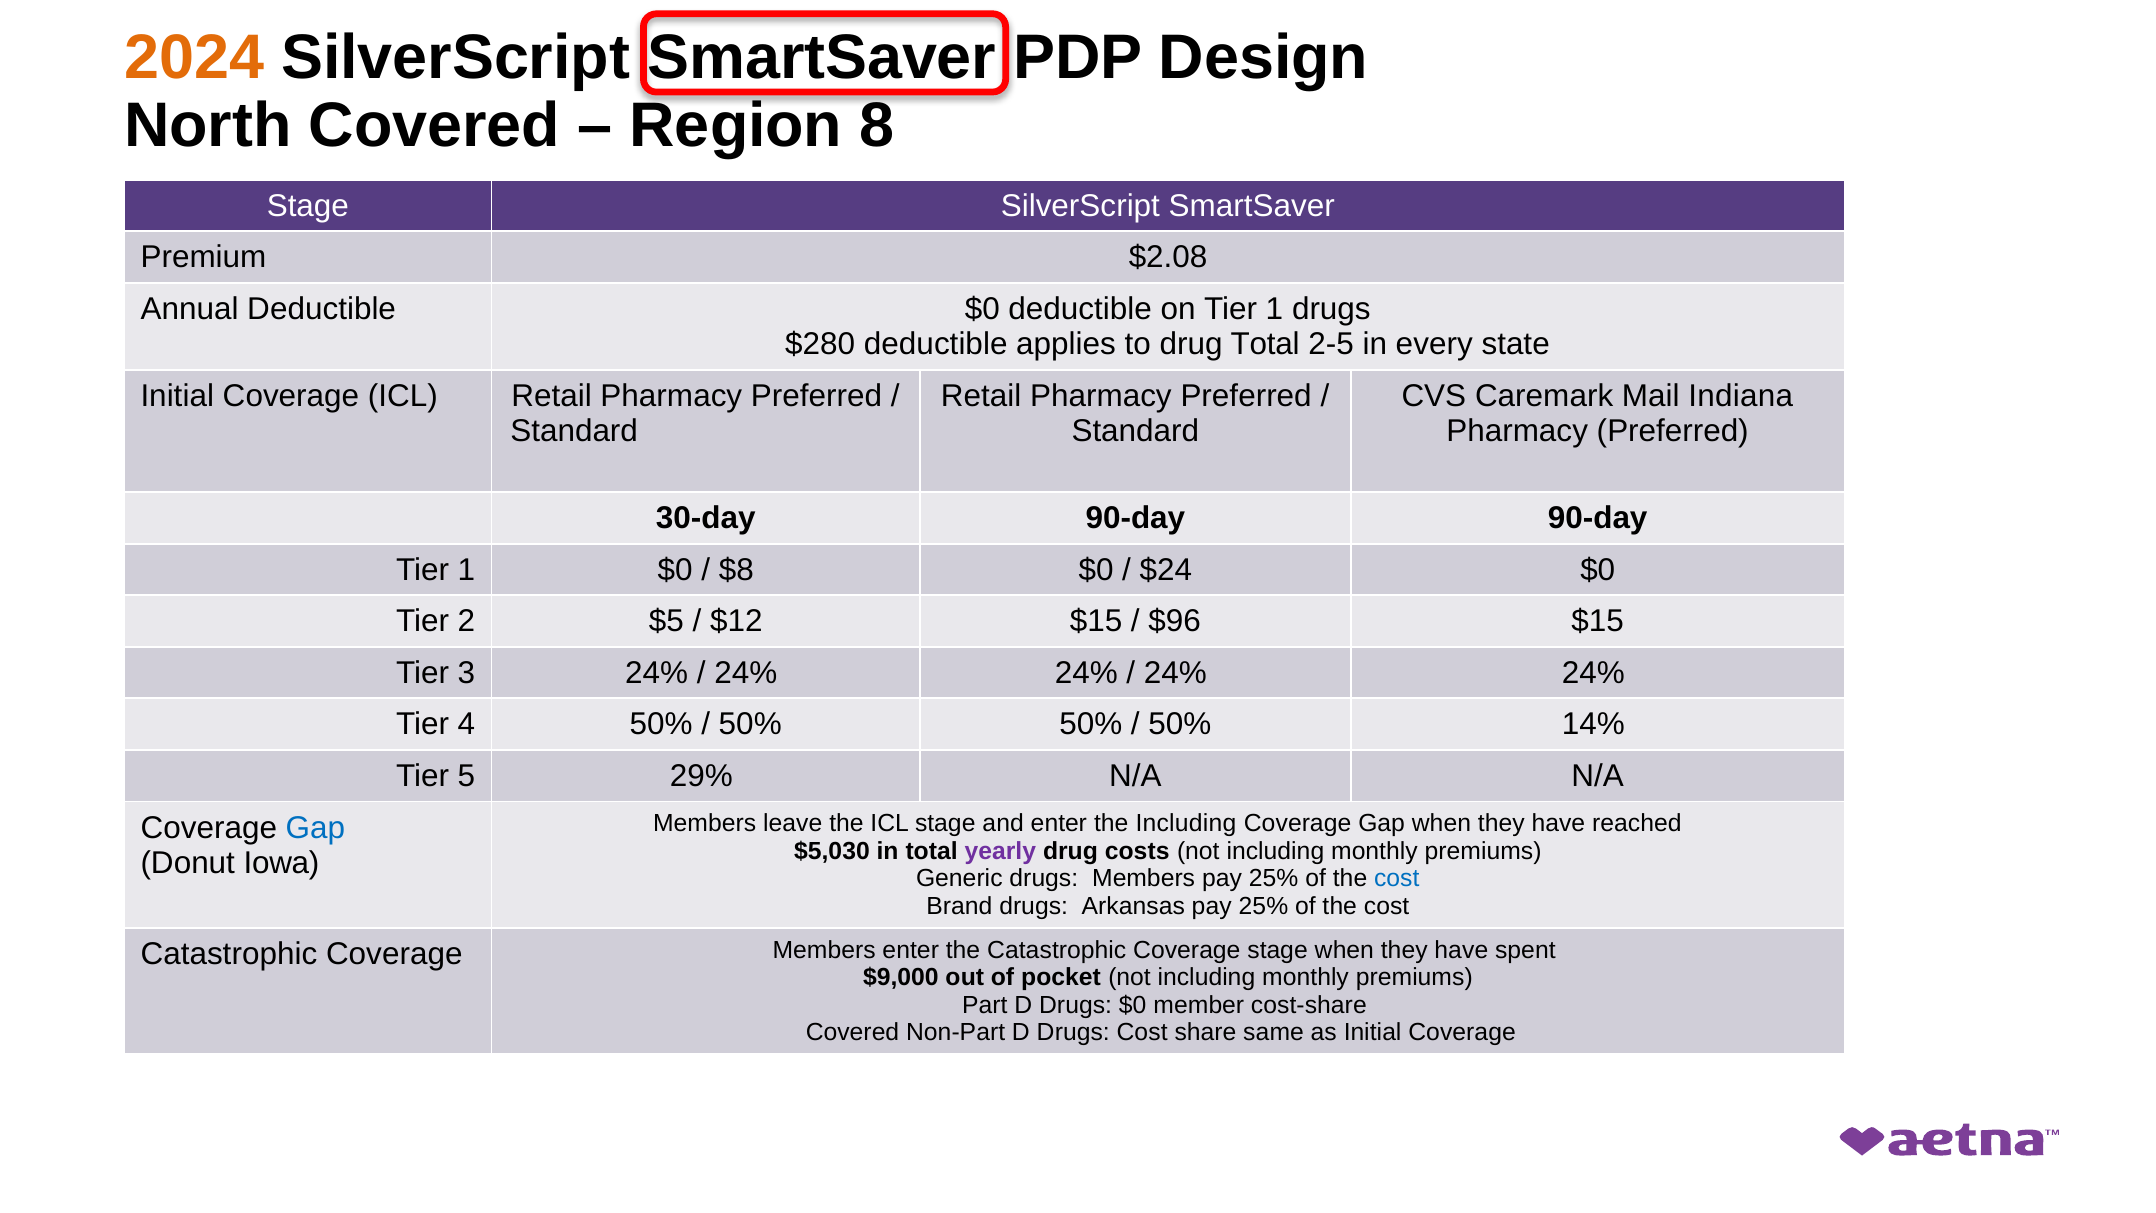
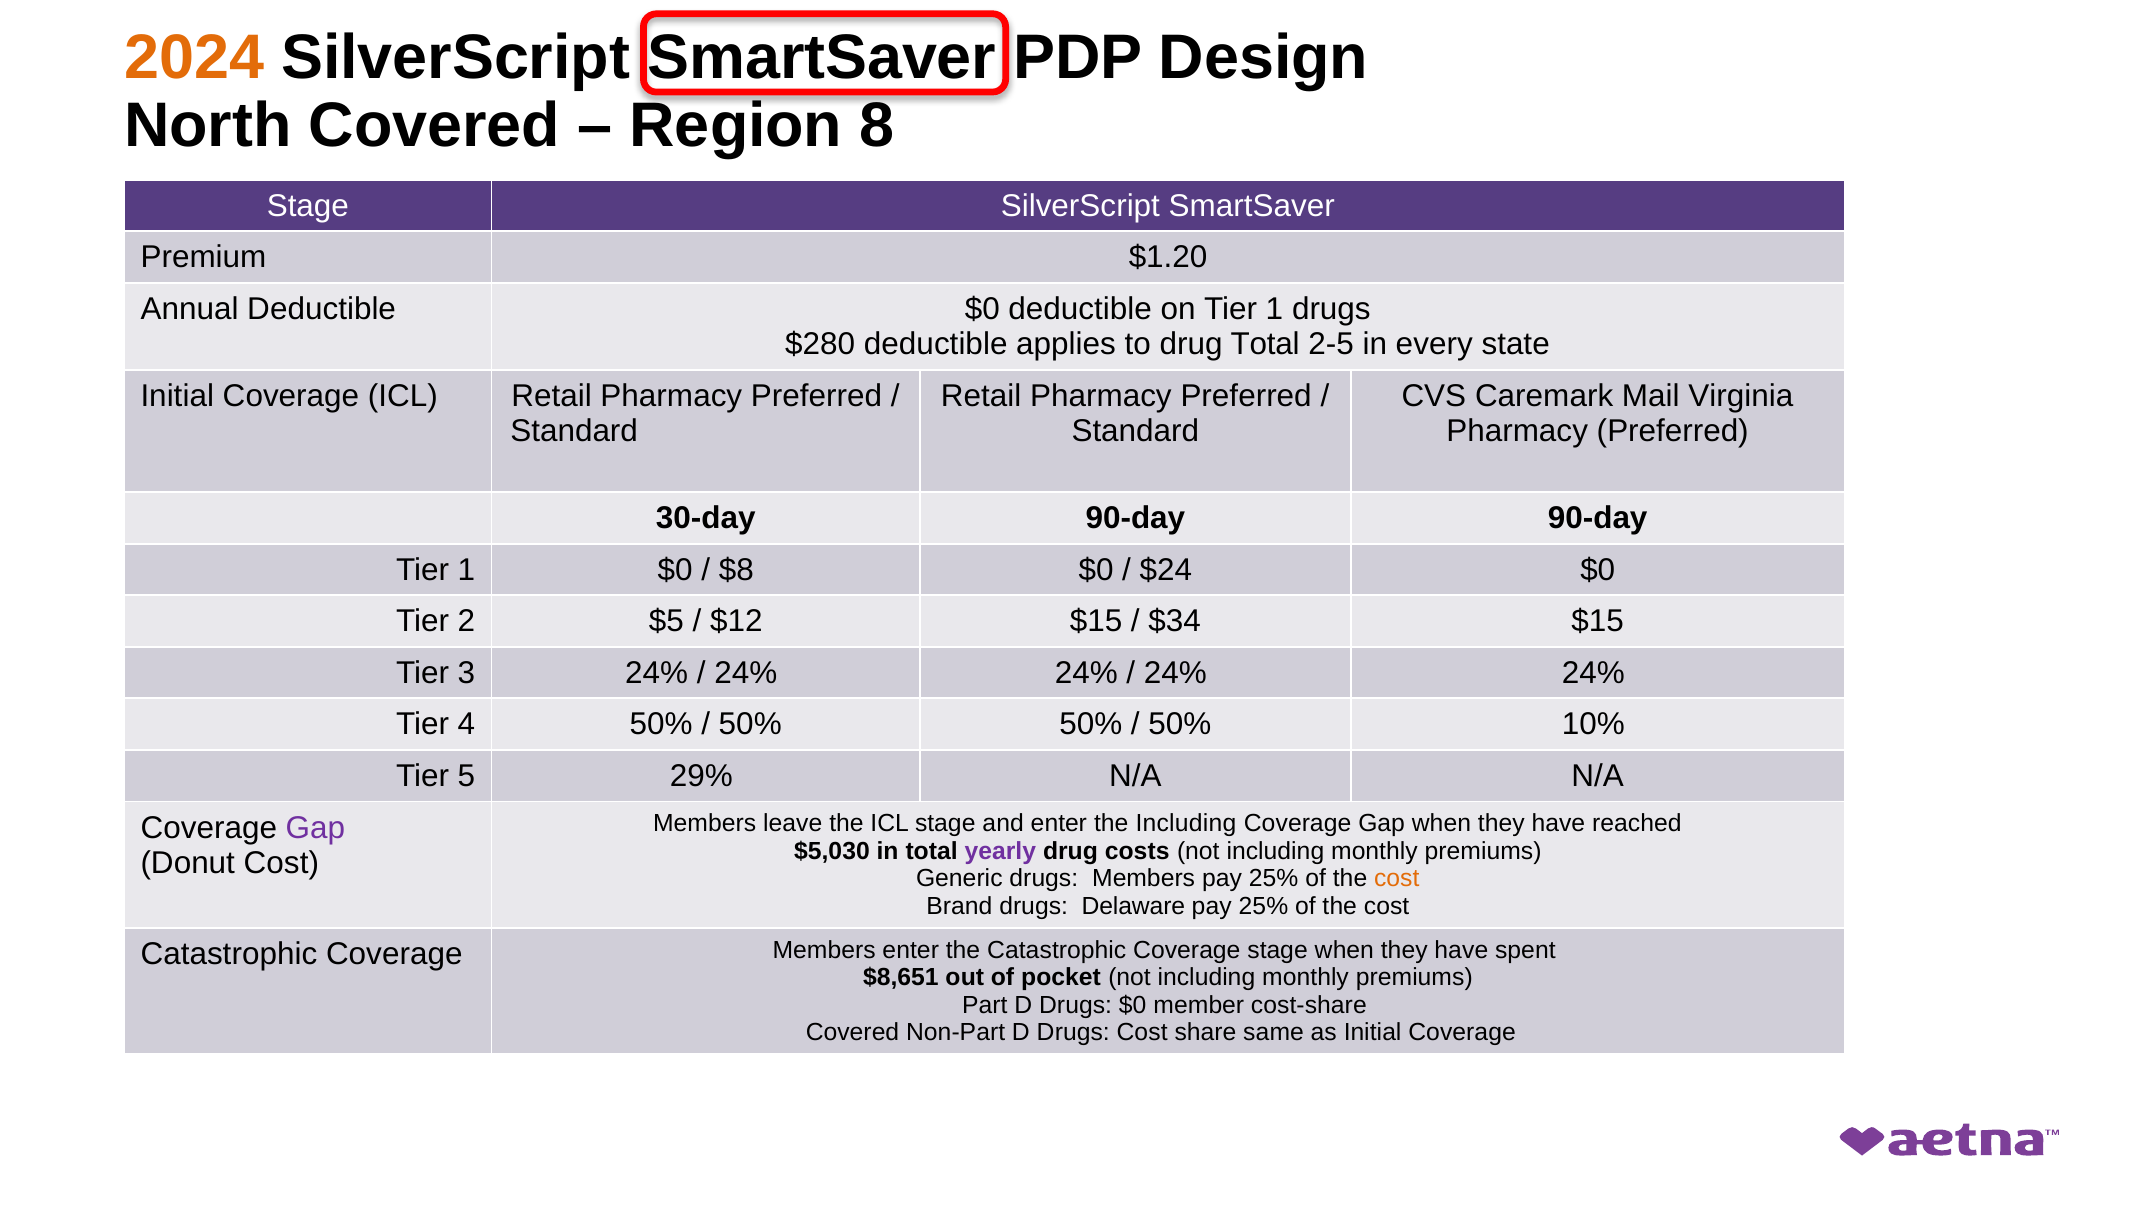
$2.08: $2.08 -> $1.20
Indiana: Indiana -> Virginia
$96: $96 -> $34
14%: 14% -> 10%
Gap at (315, 828) colour: blue -> purple
Donut Iowa: Iowa -> Cost
cost at (1397, 879) colour: blue -> orange
Arkansas: Arkansas -> Delaware
$9,000: $9,000 -> $8,651
